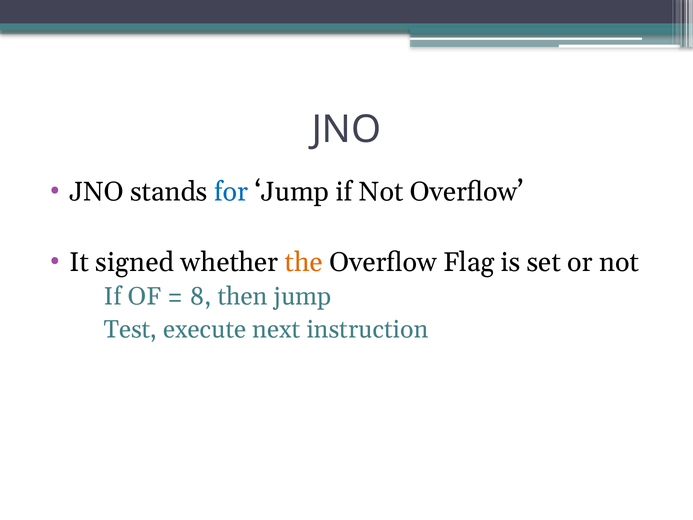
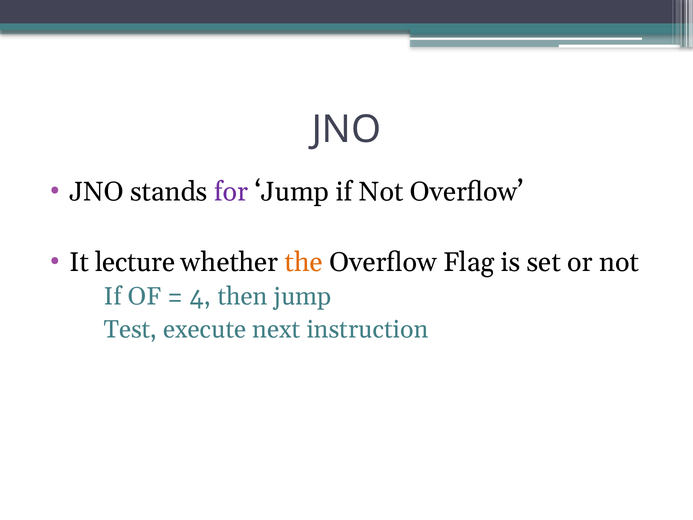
for colour: blue -> purple
signed: signed -> lecture
8: 8 -> 4
